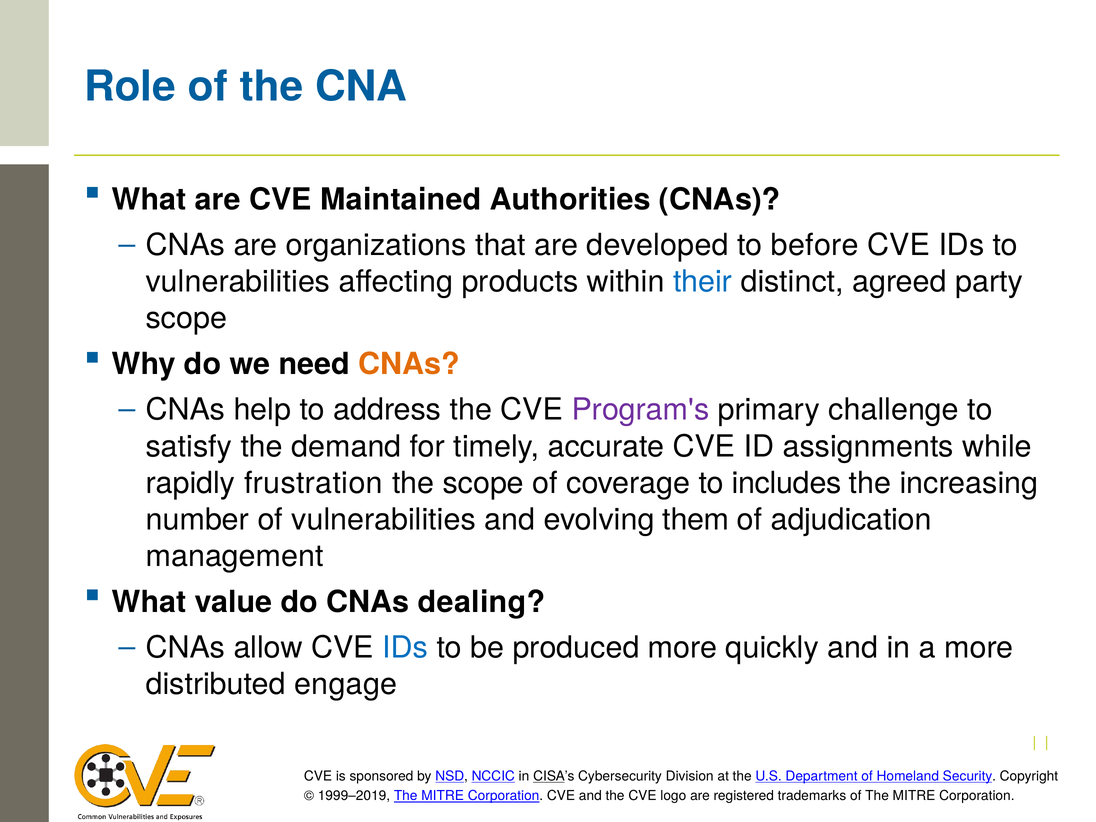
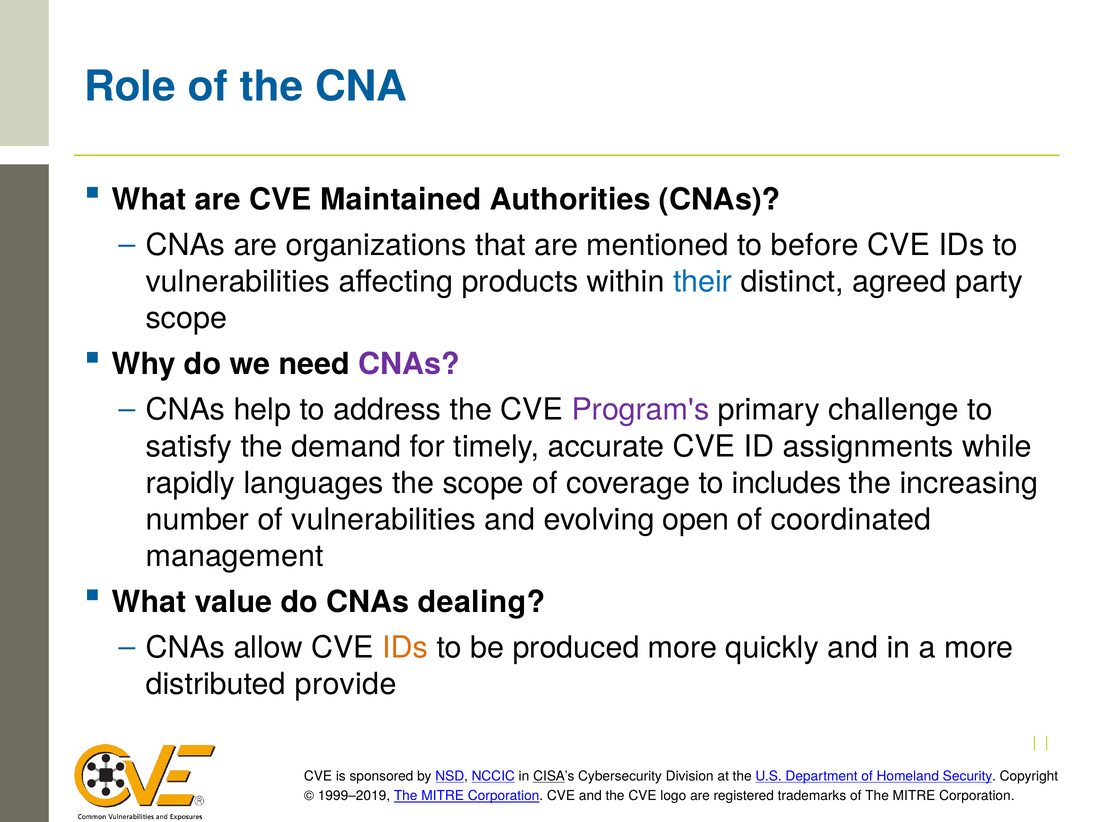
developed: developed -> mentioned
CNAs at (409, 364) colour: orange -> purple
frustration: frustration -> languages
them: them -> open
adjudication: adjudication -> coordinated
IDs at (405, 648) colour: blue -> orange
engage: engage -> provide
